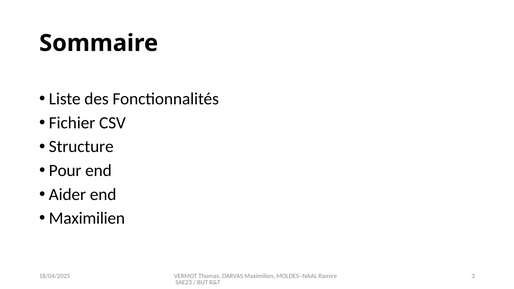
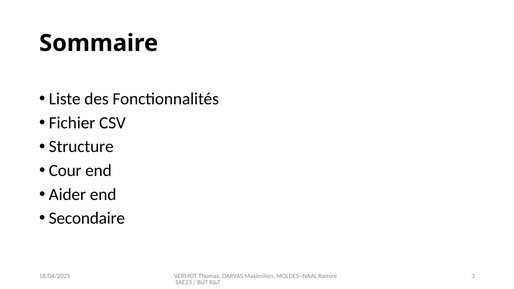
Pour: Pour -> Cour
Maximilien at (87, 218): Maximilien -> Secondaire
